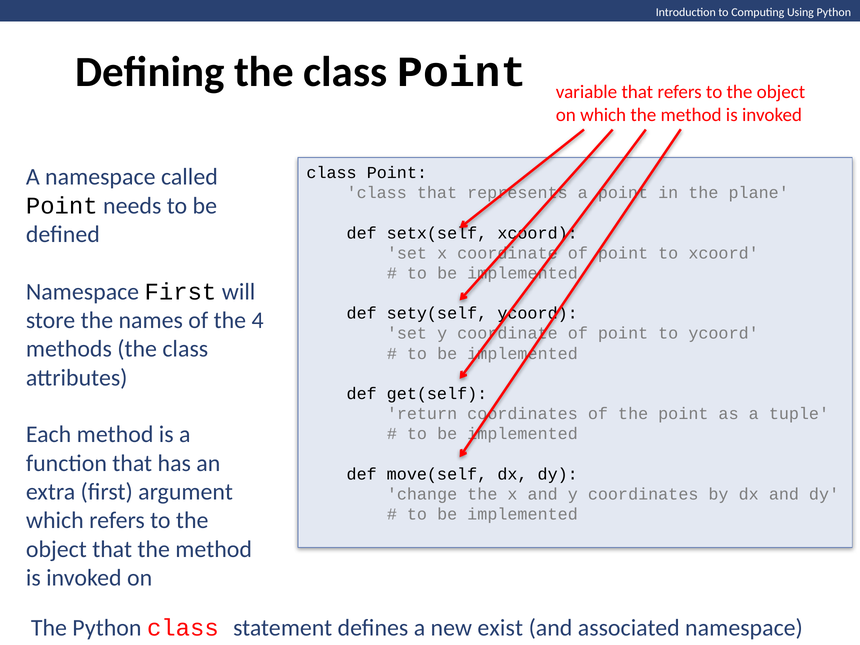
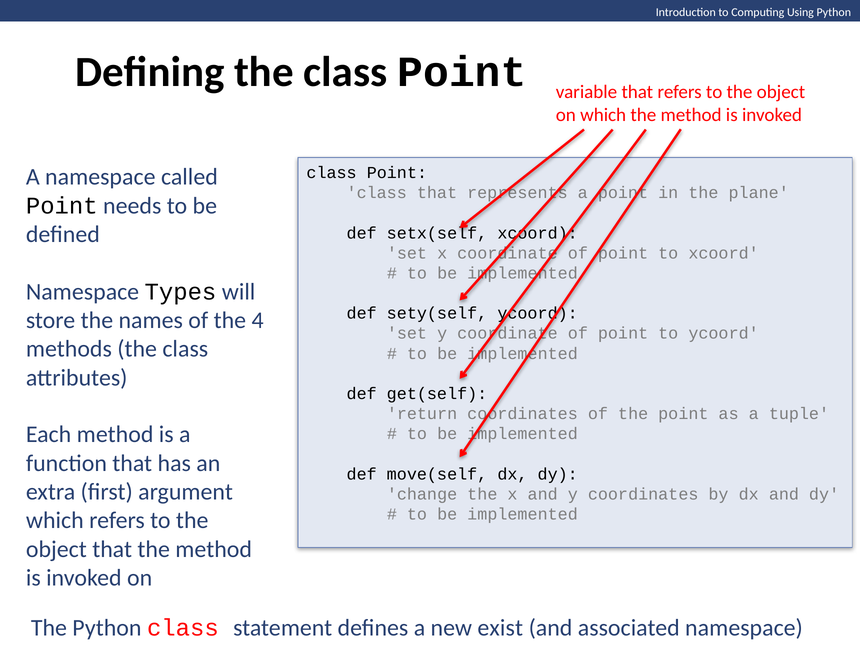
Namespace First: First -> Types
